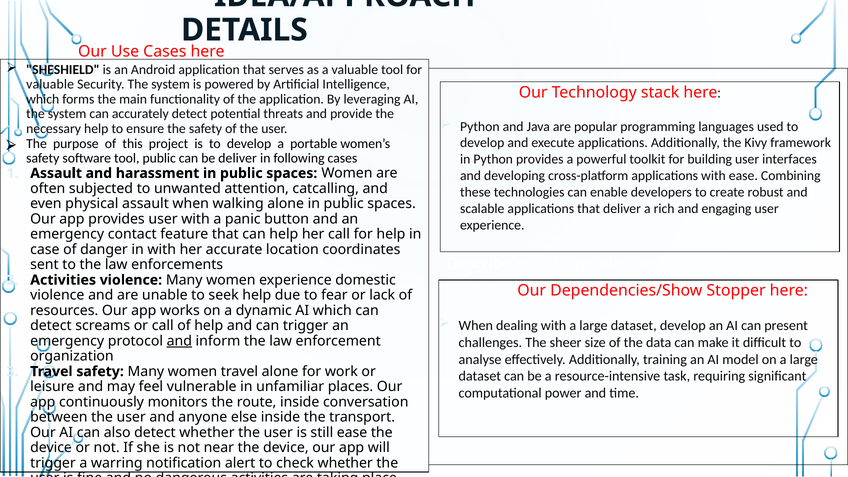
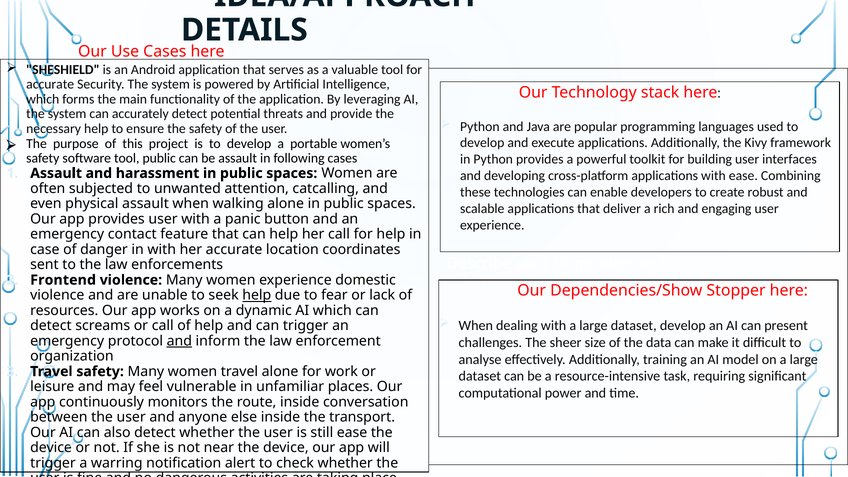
valuable at (50, 84): valuable -> accurate
be deliver: deliver -> assault
Activities at (63, 280): Activities -> Frontend
help at (257, 295) underline: none -> present
